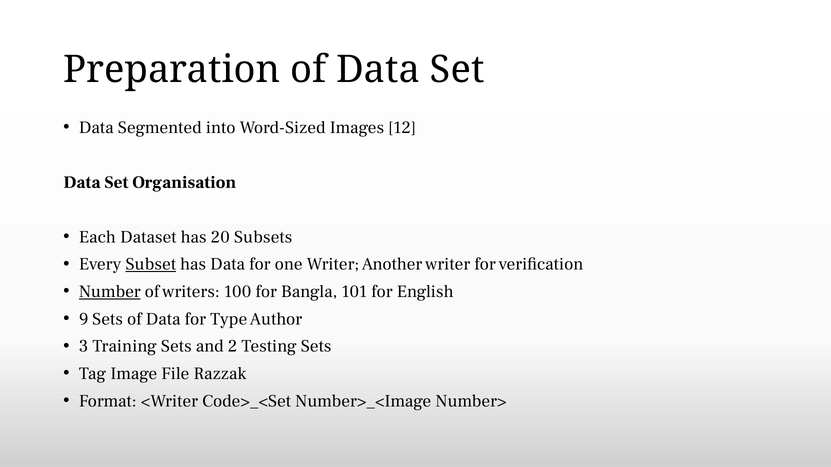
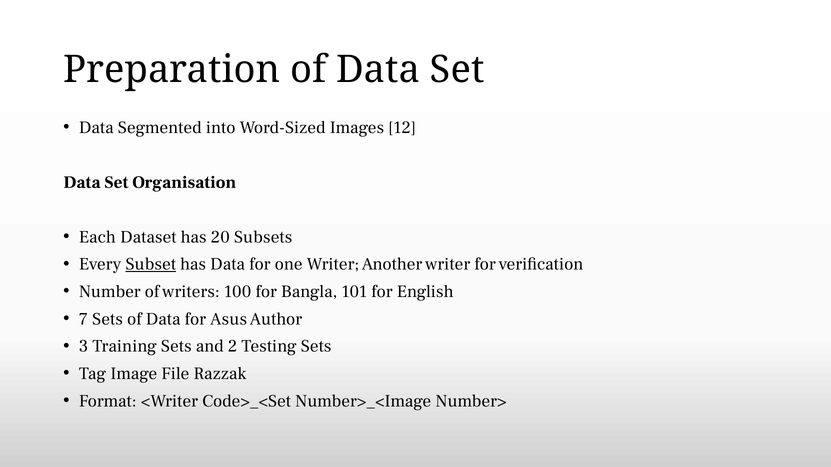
Number underline: present -> none
9: 9 -> 7
Type: Type -> Asus
